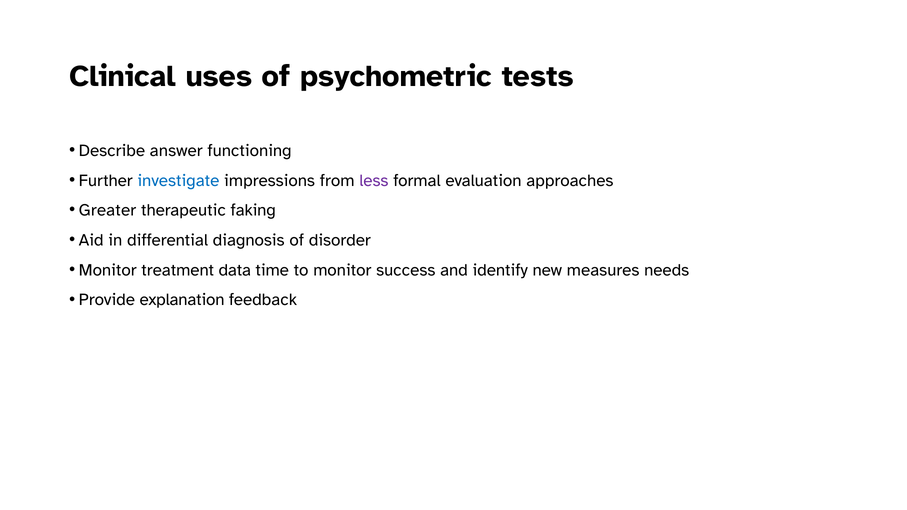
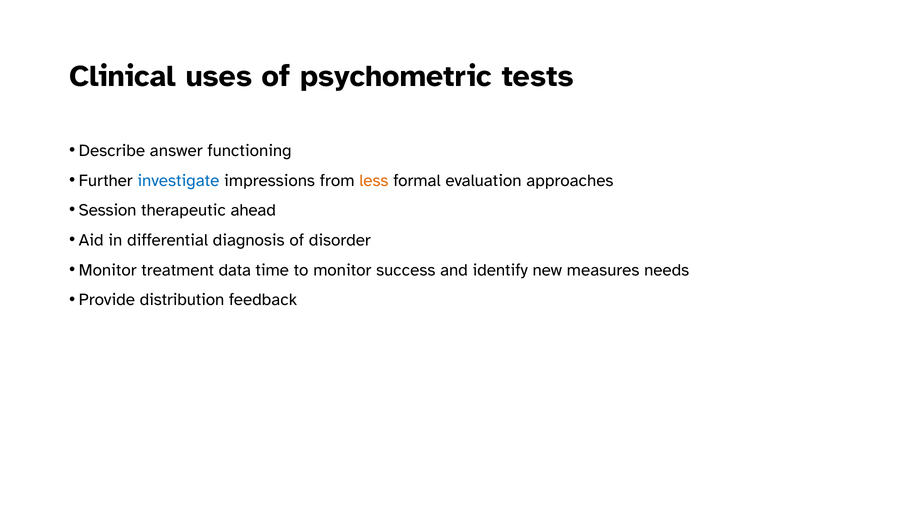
less colour: purple -> orange
Greater: Greater -> Session
faking: faking -> ahead
explanation: explanation -> distribution
